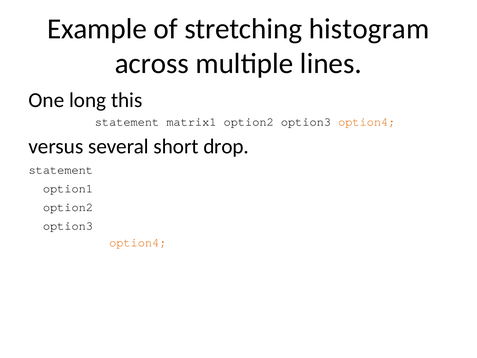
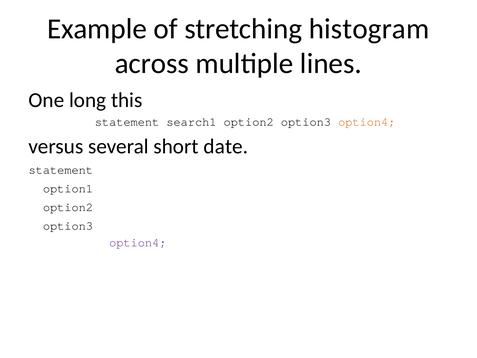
matrix1: matrix1 -> search1
drop: drop -> date
option4 at (138, 242) colour: orange -> purple
